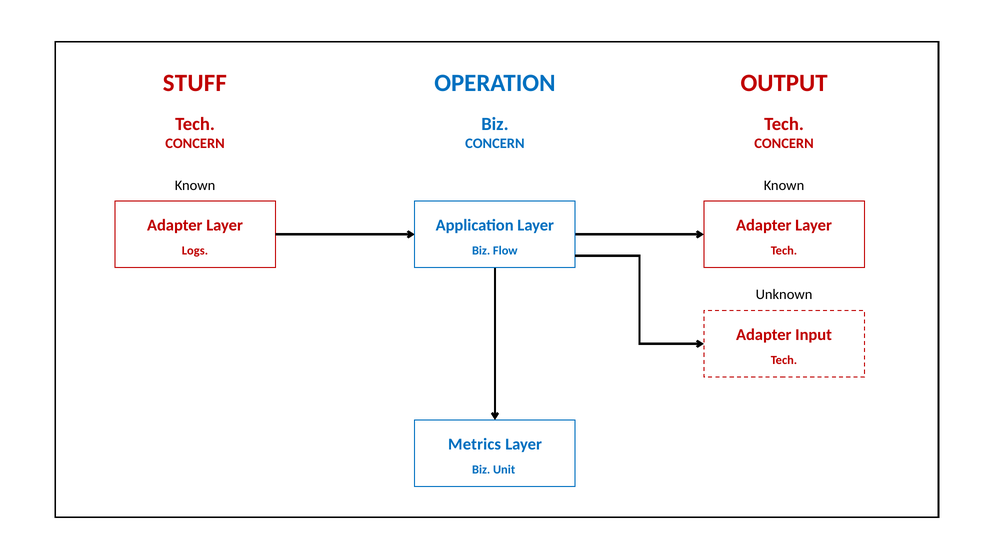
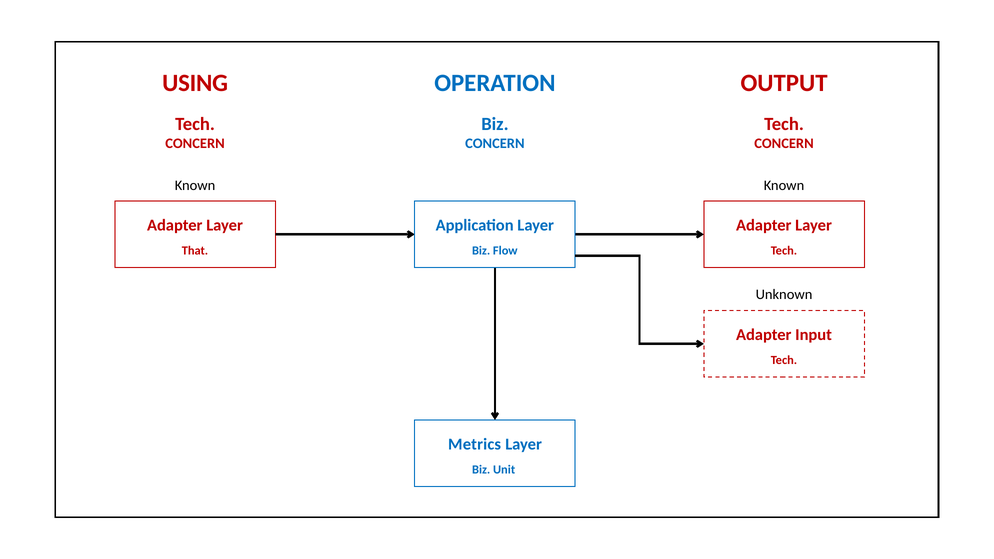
STUFF: STUFF -> USING
Logs: Logs -> That
